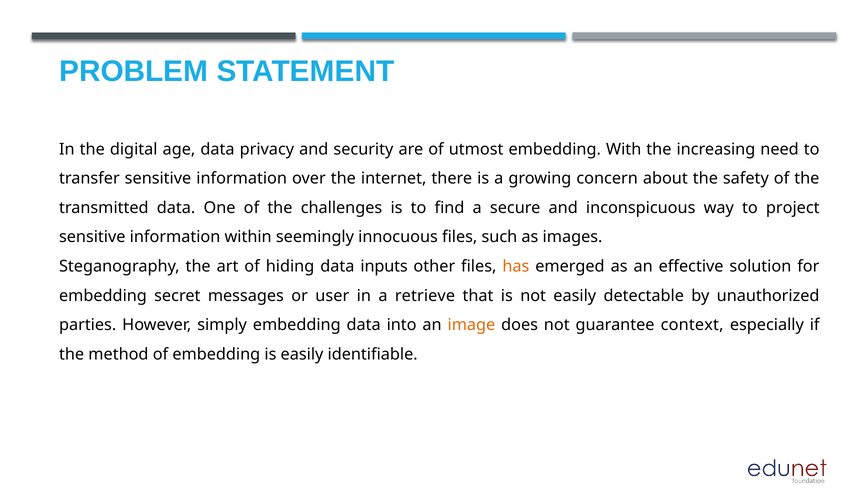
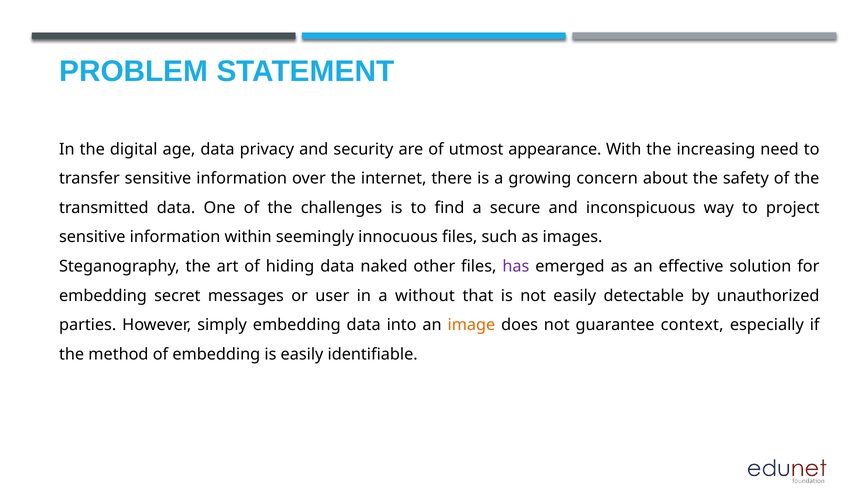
utmost embedding: embedding -> appearance
inputs: inputs -> naked
has colour: orange -> purple
retrieve: retrieve -> without
